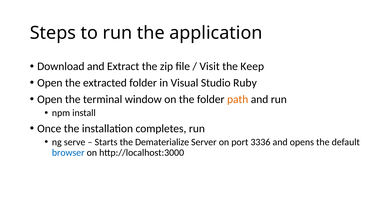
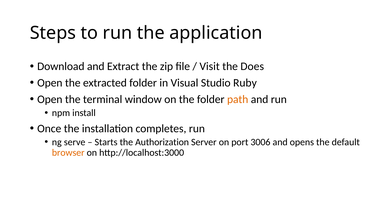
Keep: Keep -> Does
Dematerialize: Dematerialize -> Authorization
3336: 3336 -> 3006
browser colour: blue -> orange
